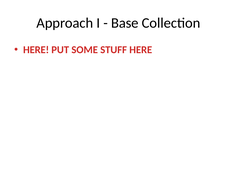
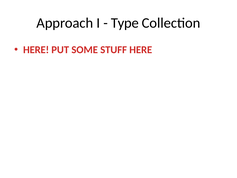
Base: Base -> Type
